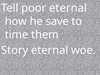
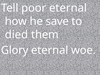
time: time -> died
Story: Story -> Glory
